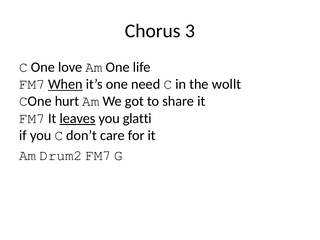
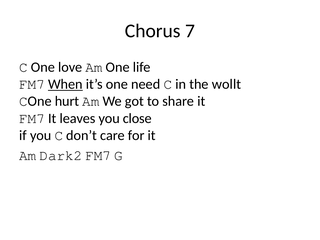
3: 3 -> 7
leaves underline: present -> none
glatti: glatti -> close
Drum2: Drum2 -> Dark2
